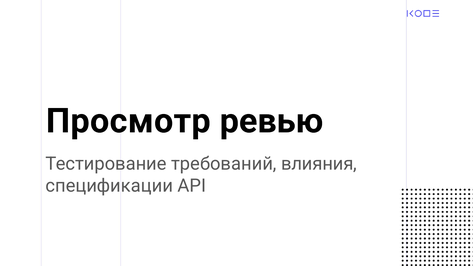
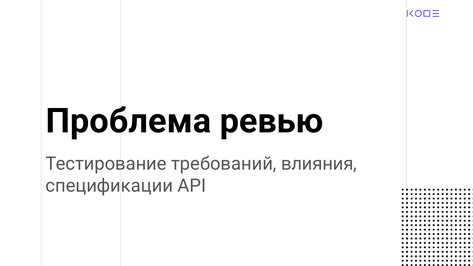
Просмотр: Просмотр -> Проблема
